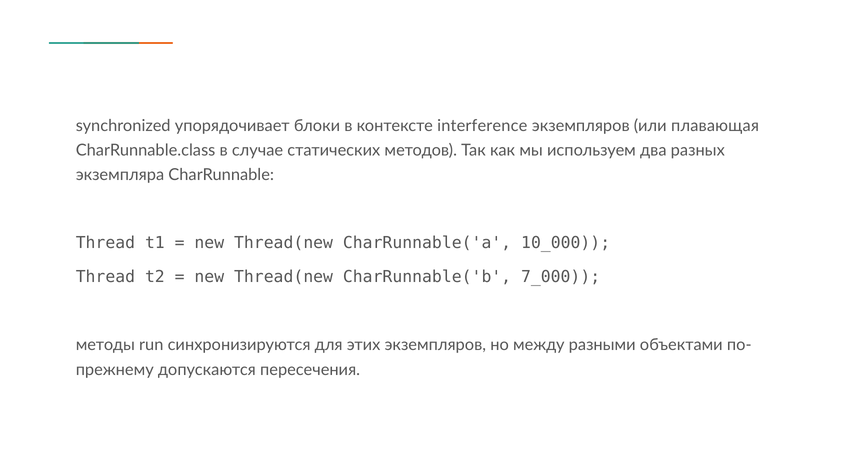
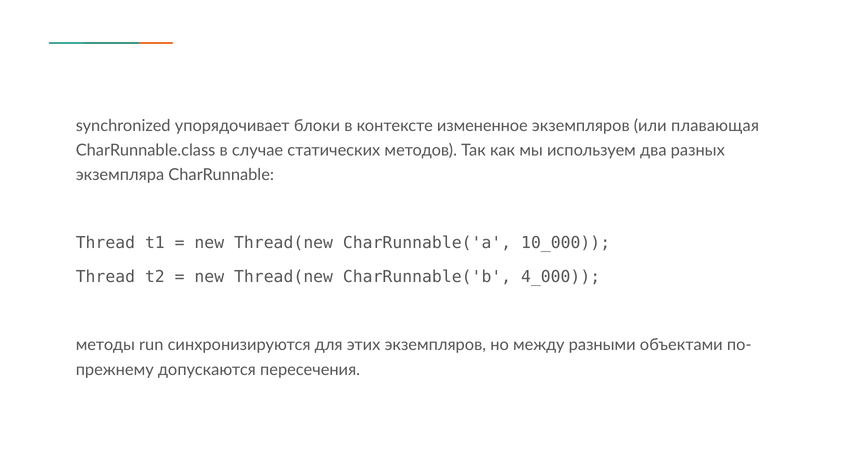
interference: interference -> измененное
7_000: 7_000 -> 4_000
